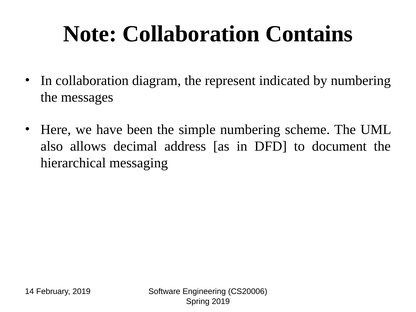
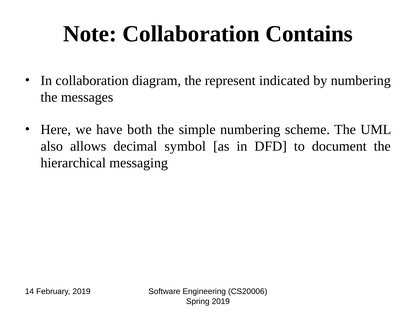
been: been -> both
address: address -> symbol
